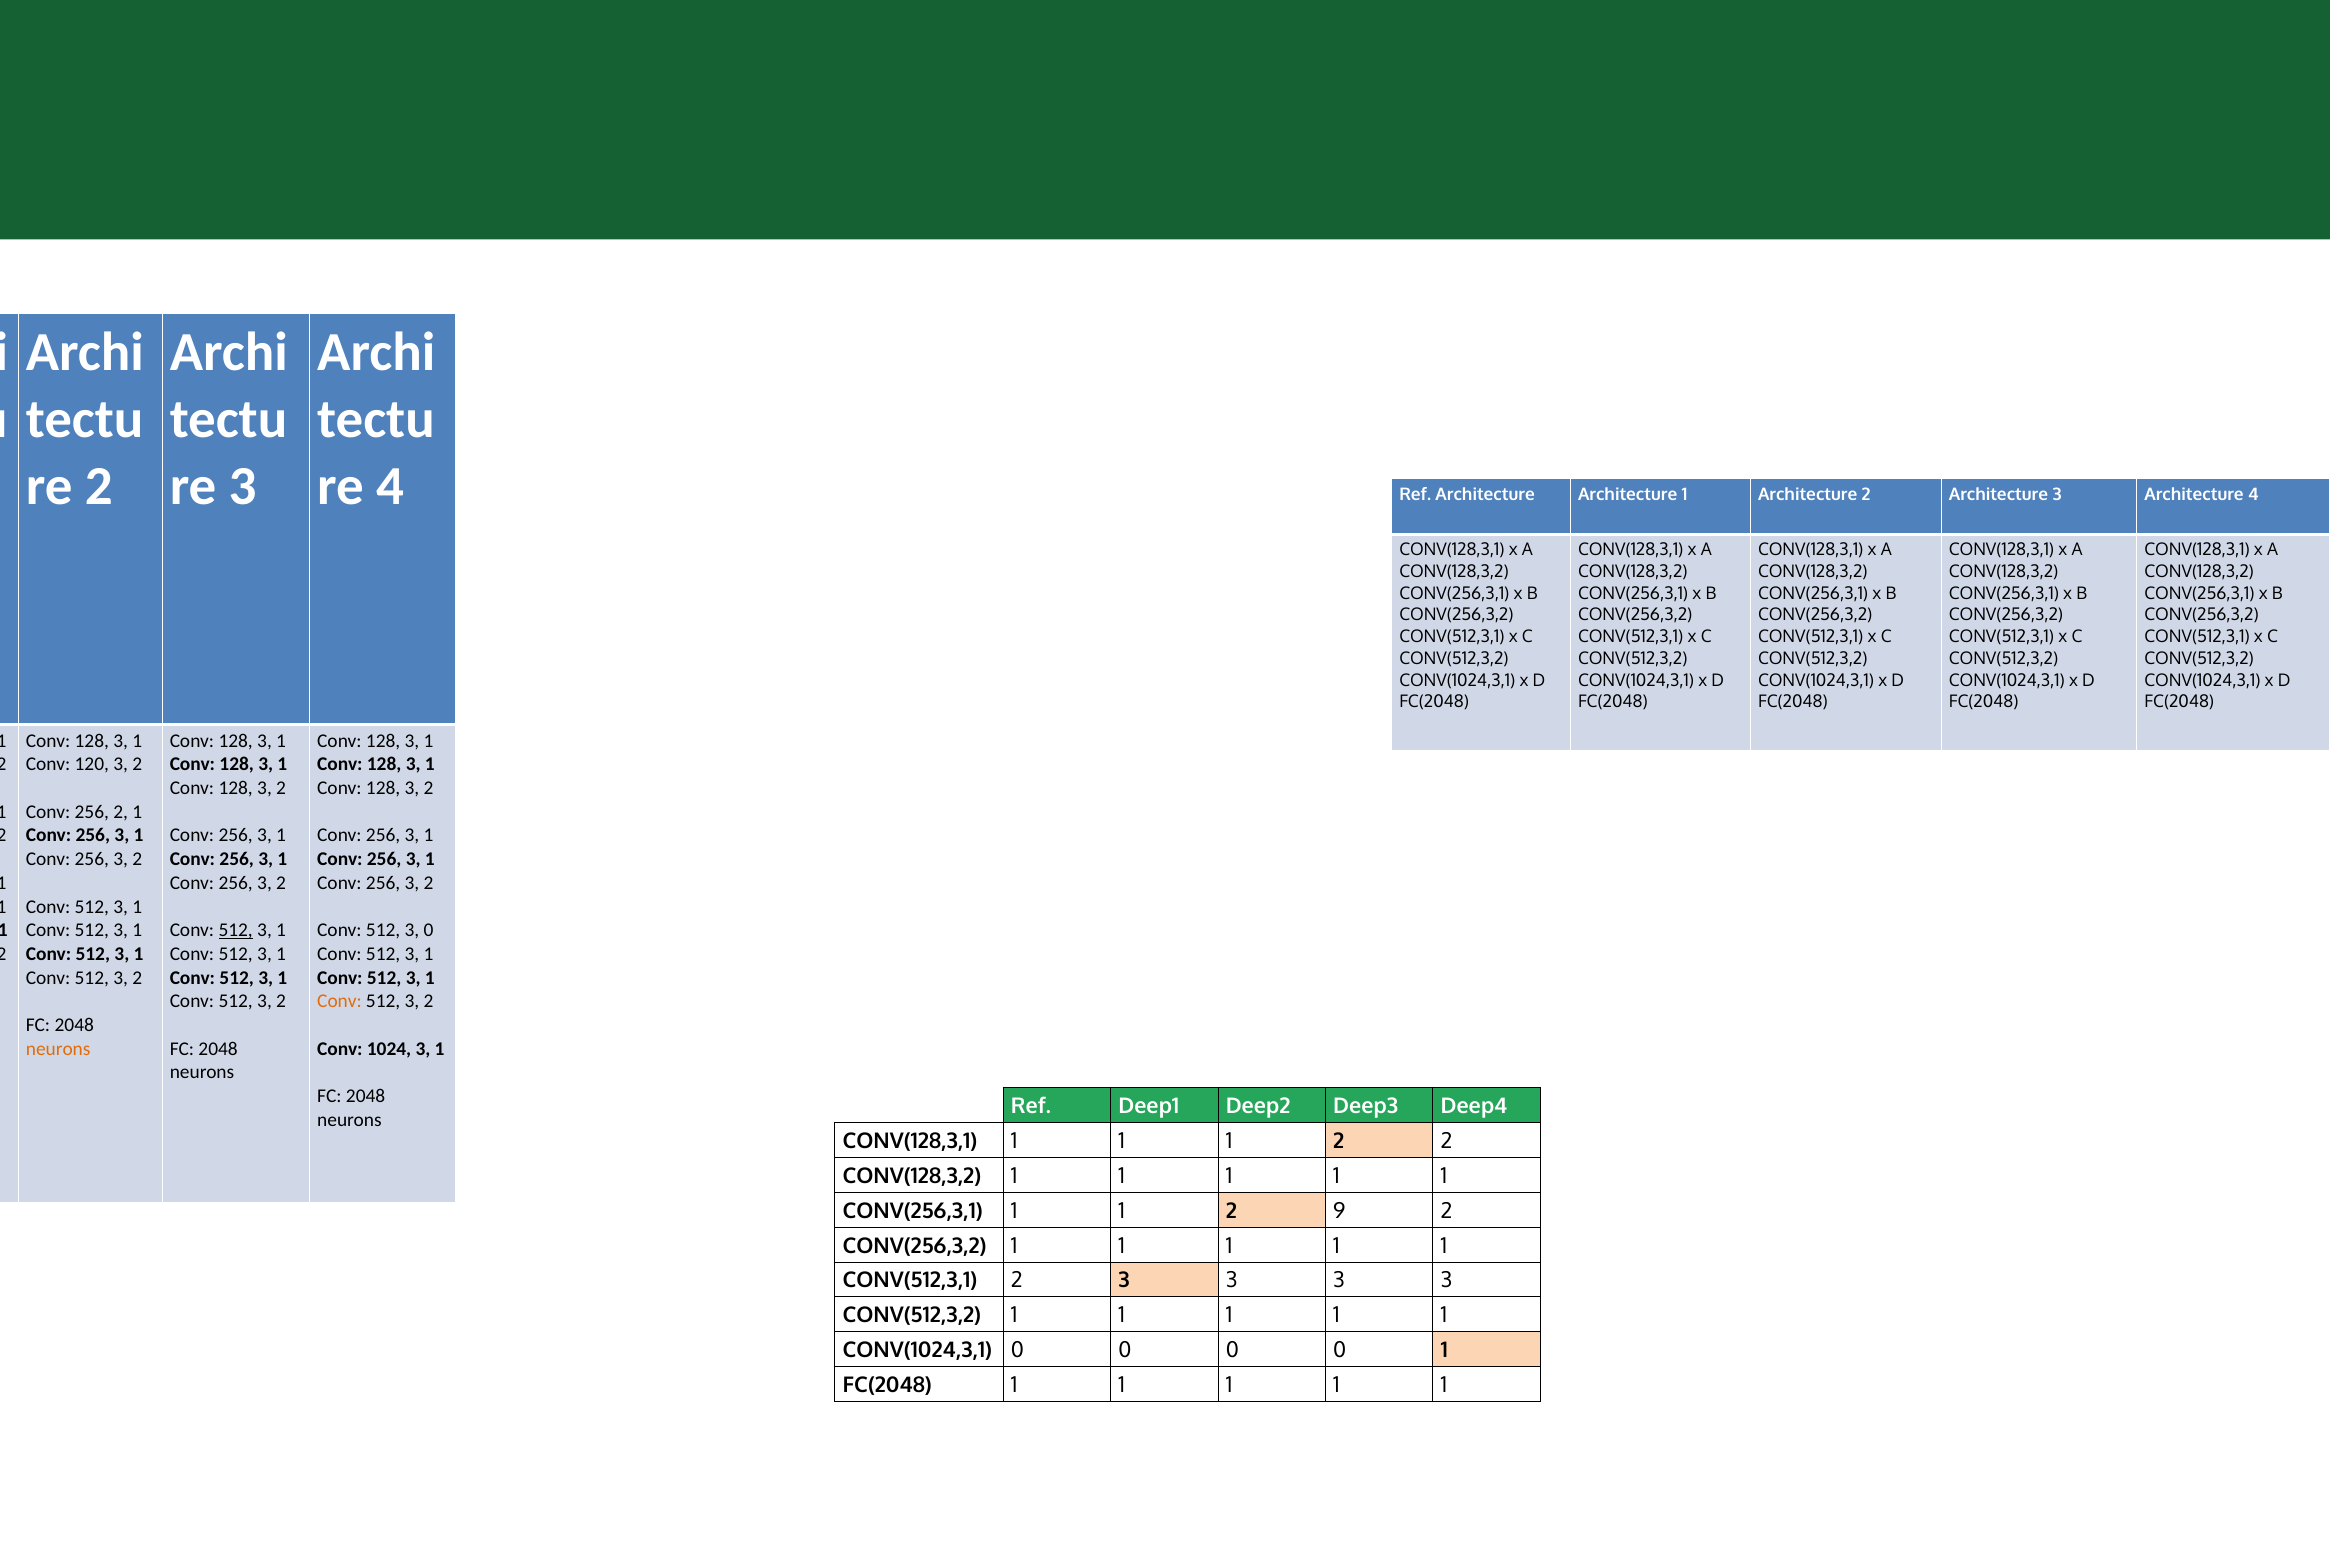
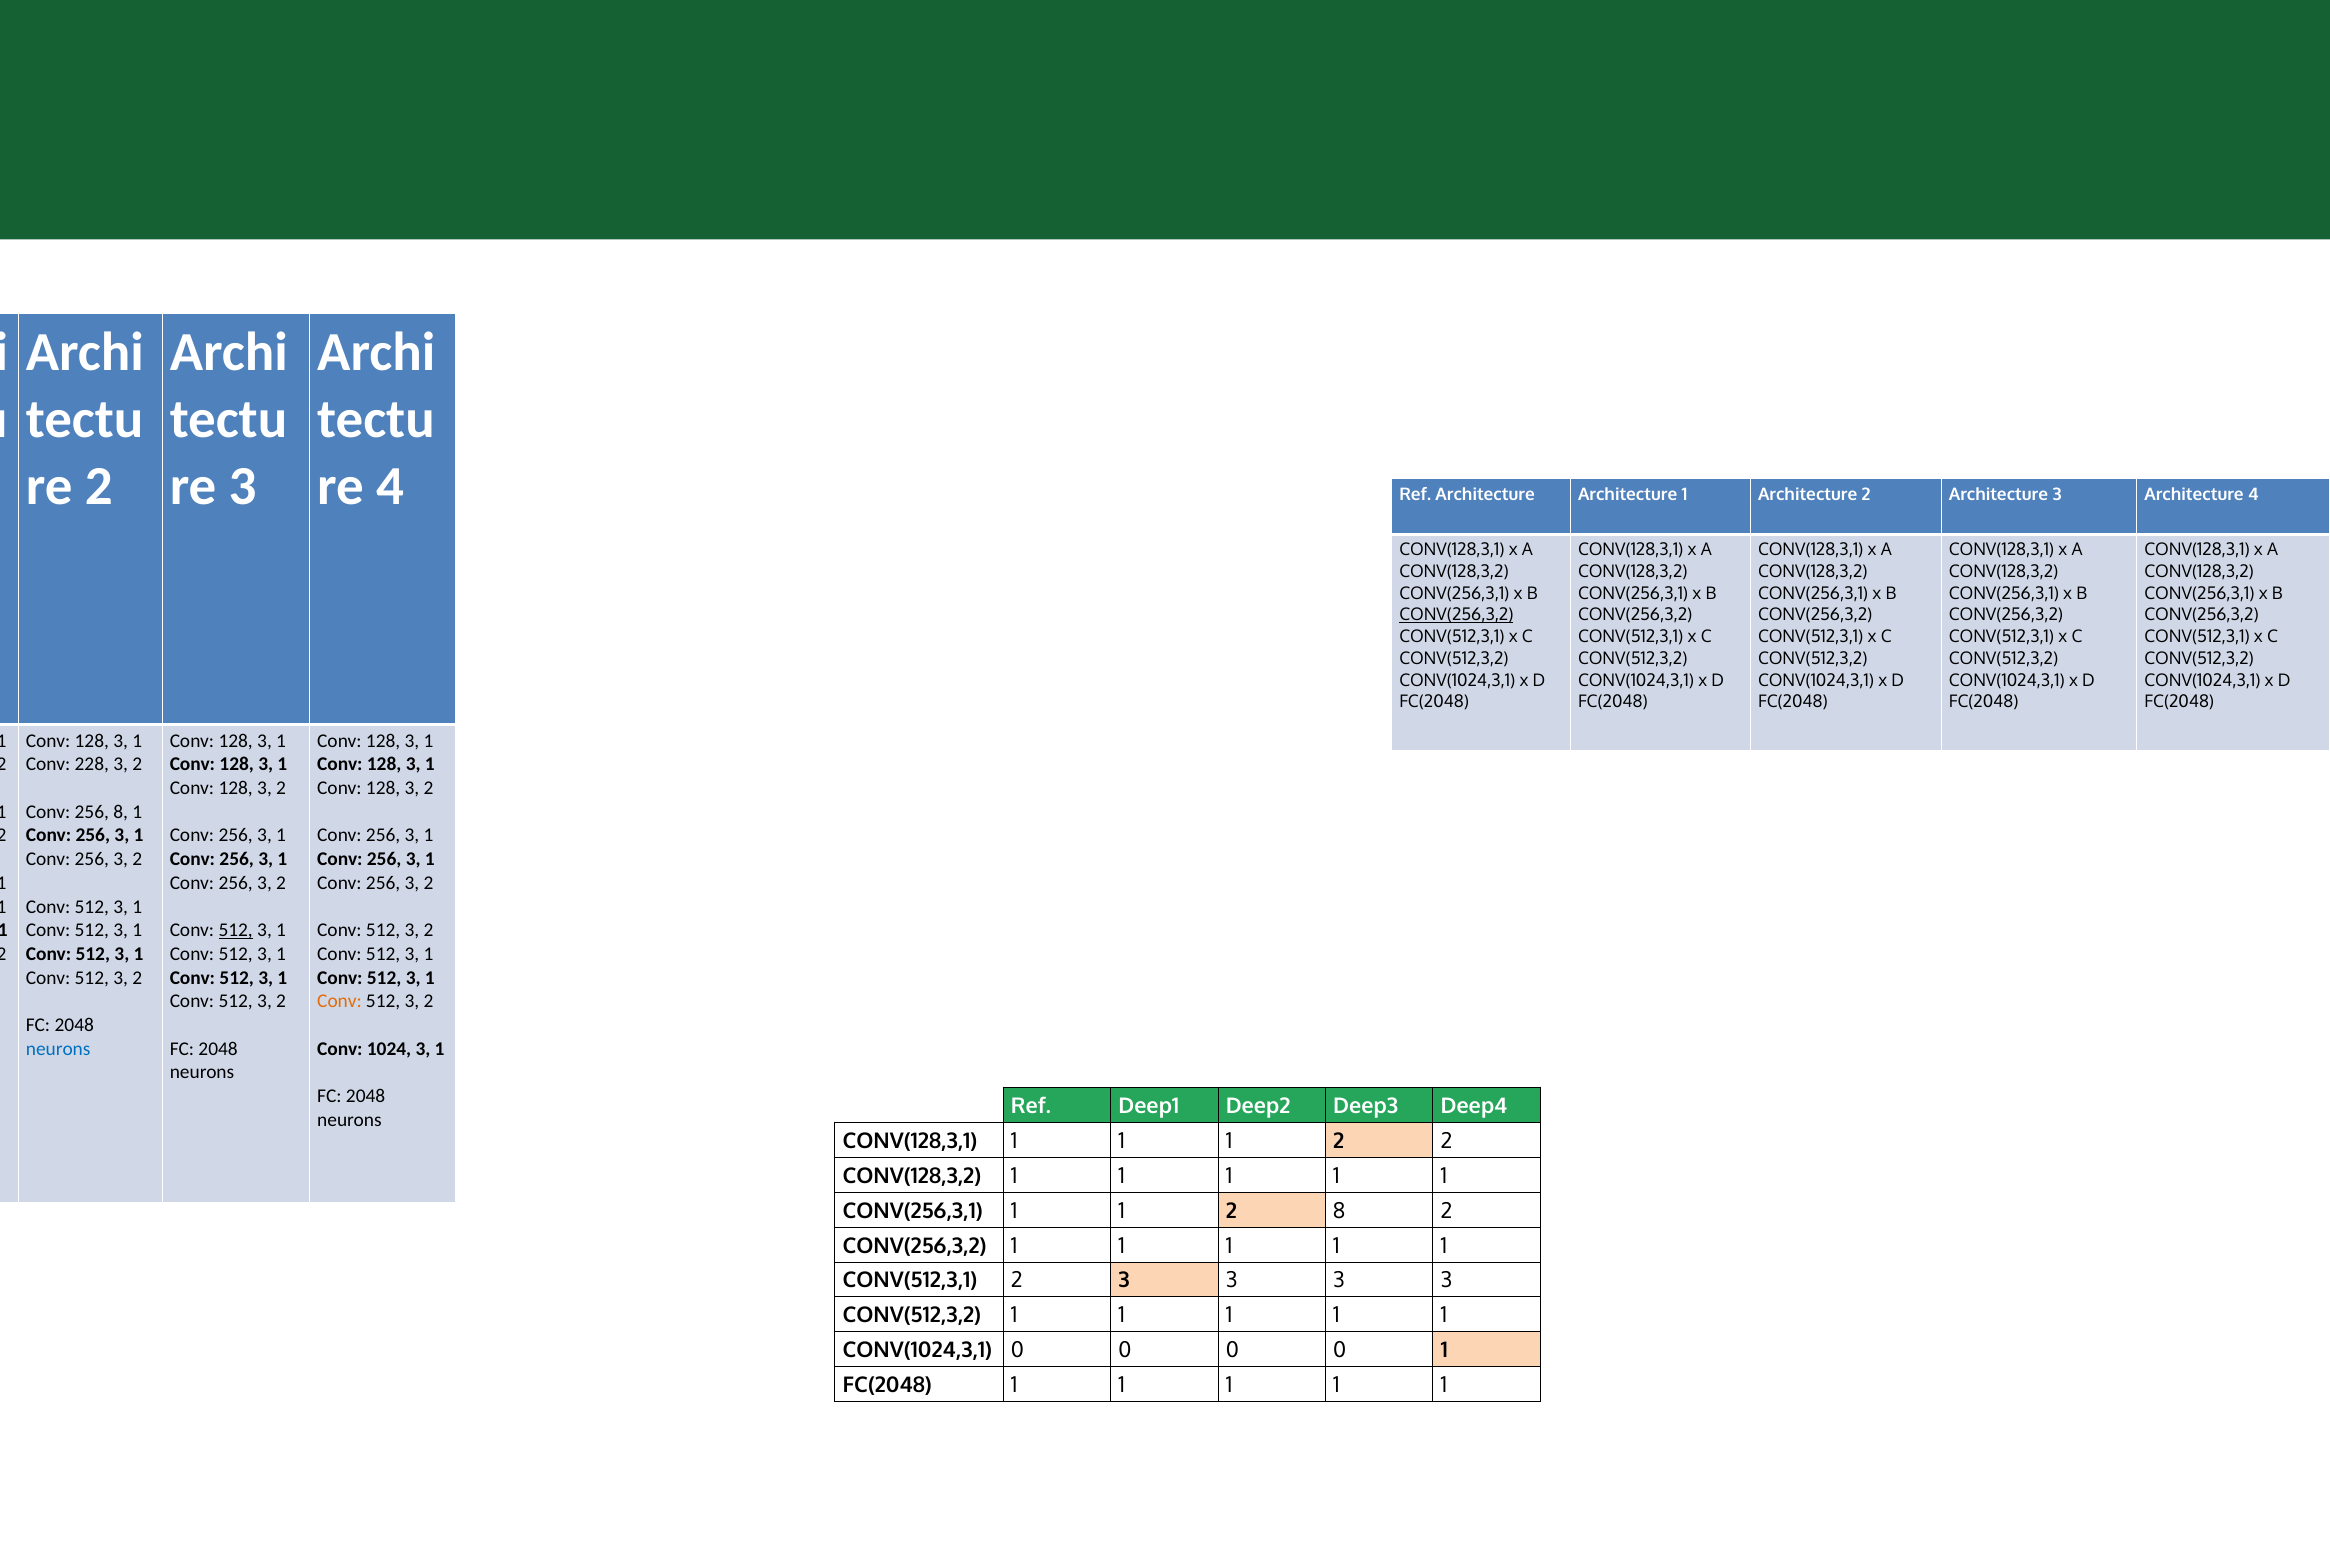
CONV(256,3,2 at (1456, 615) underline: none -> present
120: 120 -> 228
256 2: 2 -> 8
0 at (429, 931): 0 -> 2
neurons at (58, 1049) colour: orange -> blue
2 9: 9 -> 8
